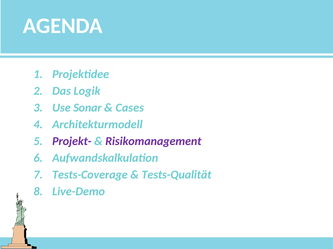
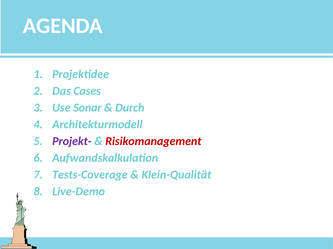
Logik: Logik -> Cases
Cases: Cases -> Durch
Risikomanagement colour: purple -> red
Tests-Qualität: Tests-Qualität -> Klein-Qualität
